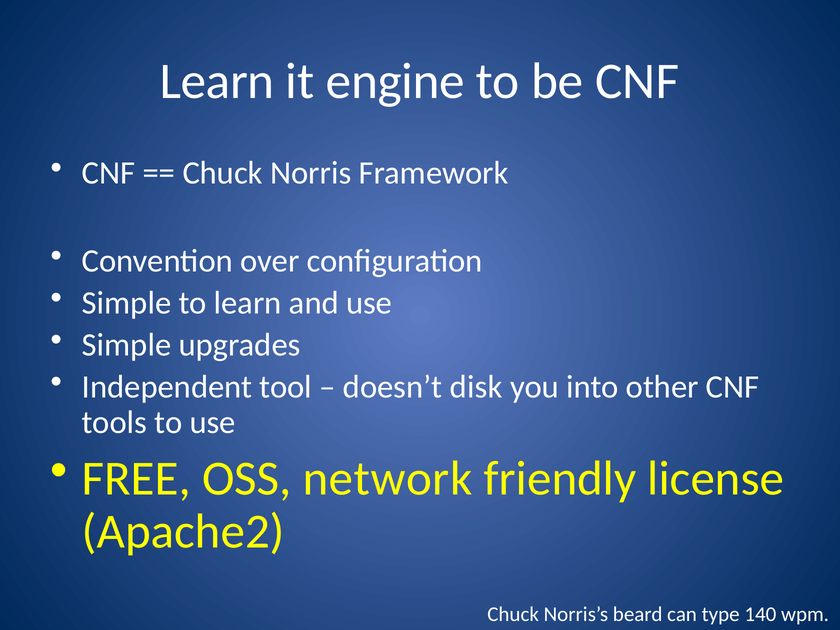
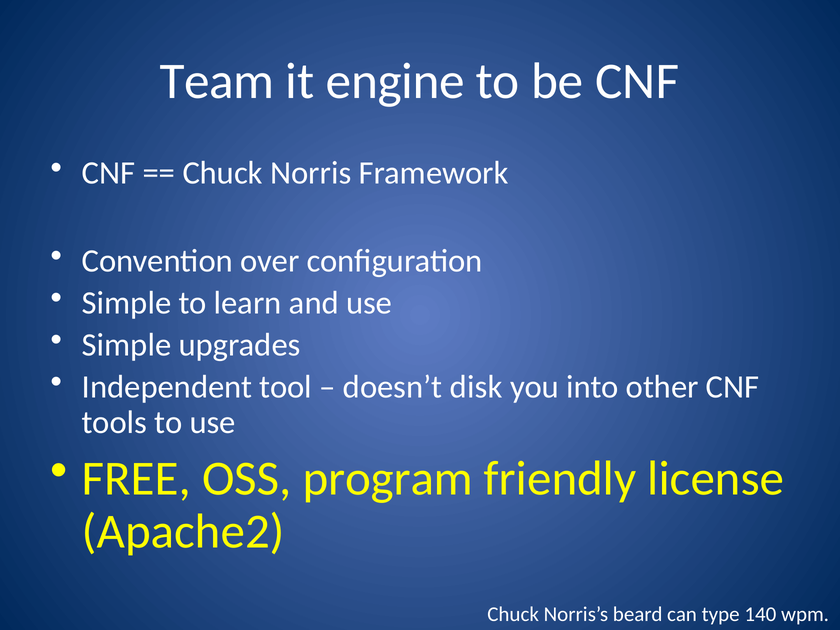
Learn at (217, 81): Learn -> Team
network: network -> program
